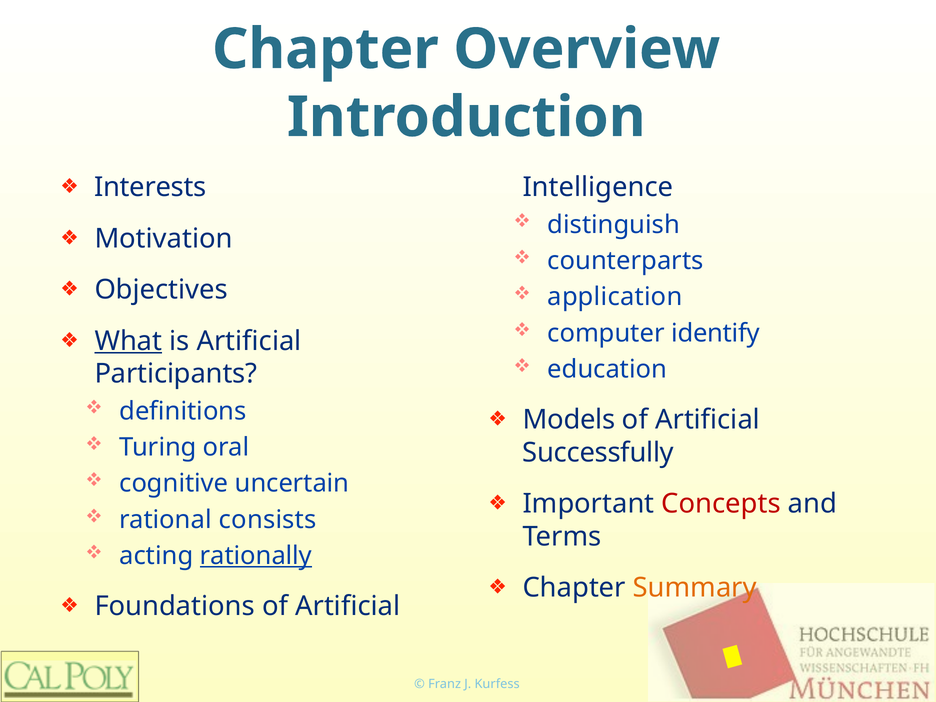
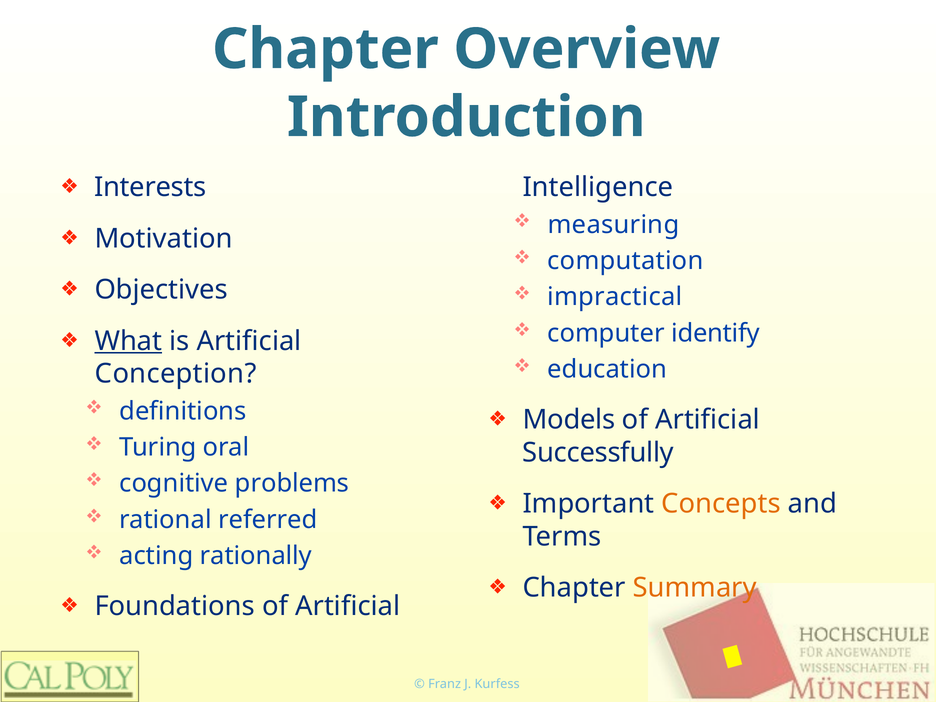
distinguish: distinguish -> measuring
counterparts: counterparts -> computation
application: application -> impractical
Participants: Participants -> Conception
uncertain: uncertain -> problems
Concepts colour: red -> orange
consists: consists -> referred
rationally underline: present -> none
